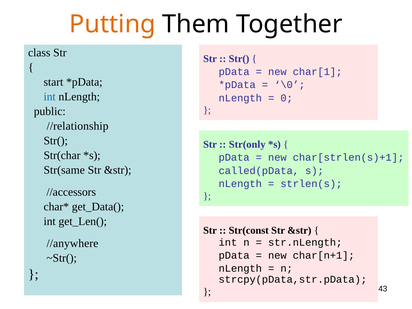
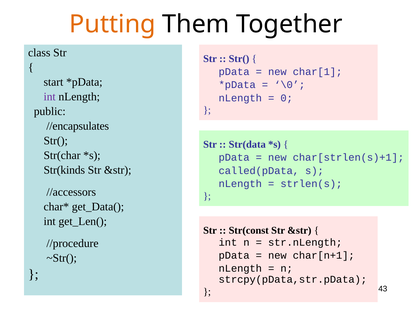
int at (50, 97) colour: blue -> purple
//relationship: //relationship -> //encapsulates
Str(only: Str(only -> Str(data
Str(same: Str(same -> Str(kinds
//anywhere: //anywhere -> //procedure
